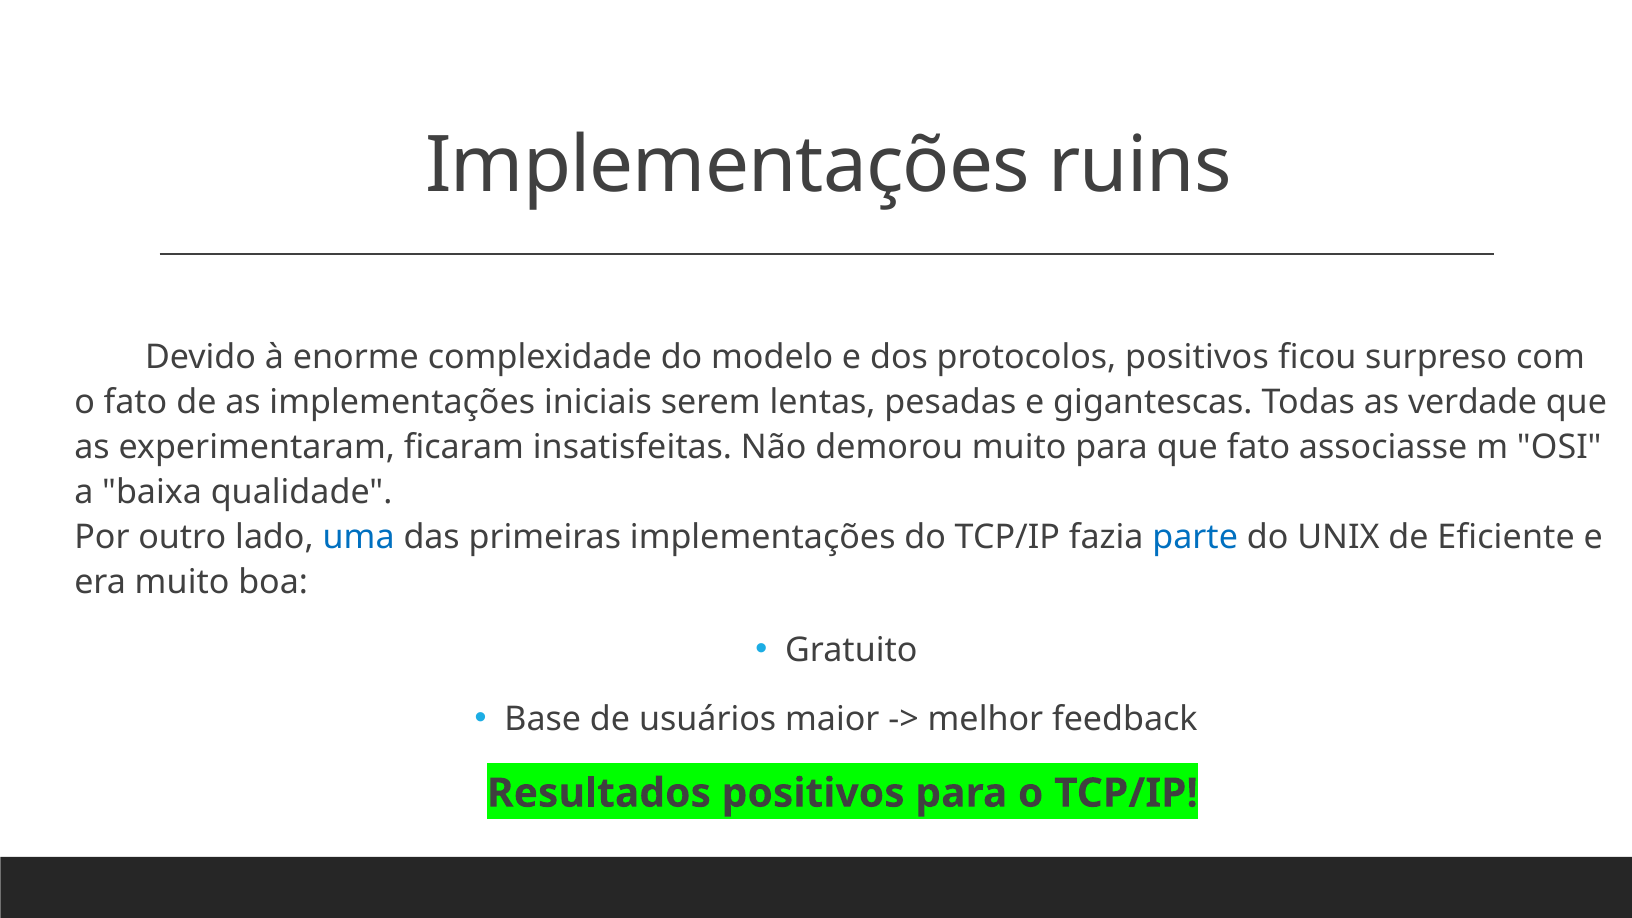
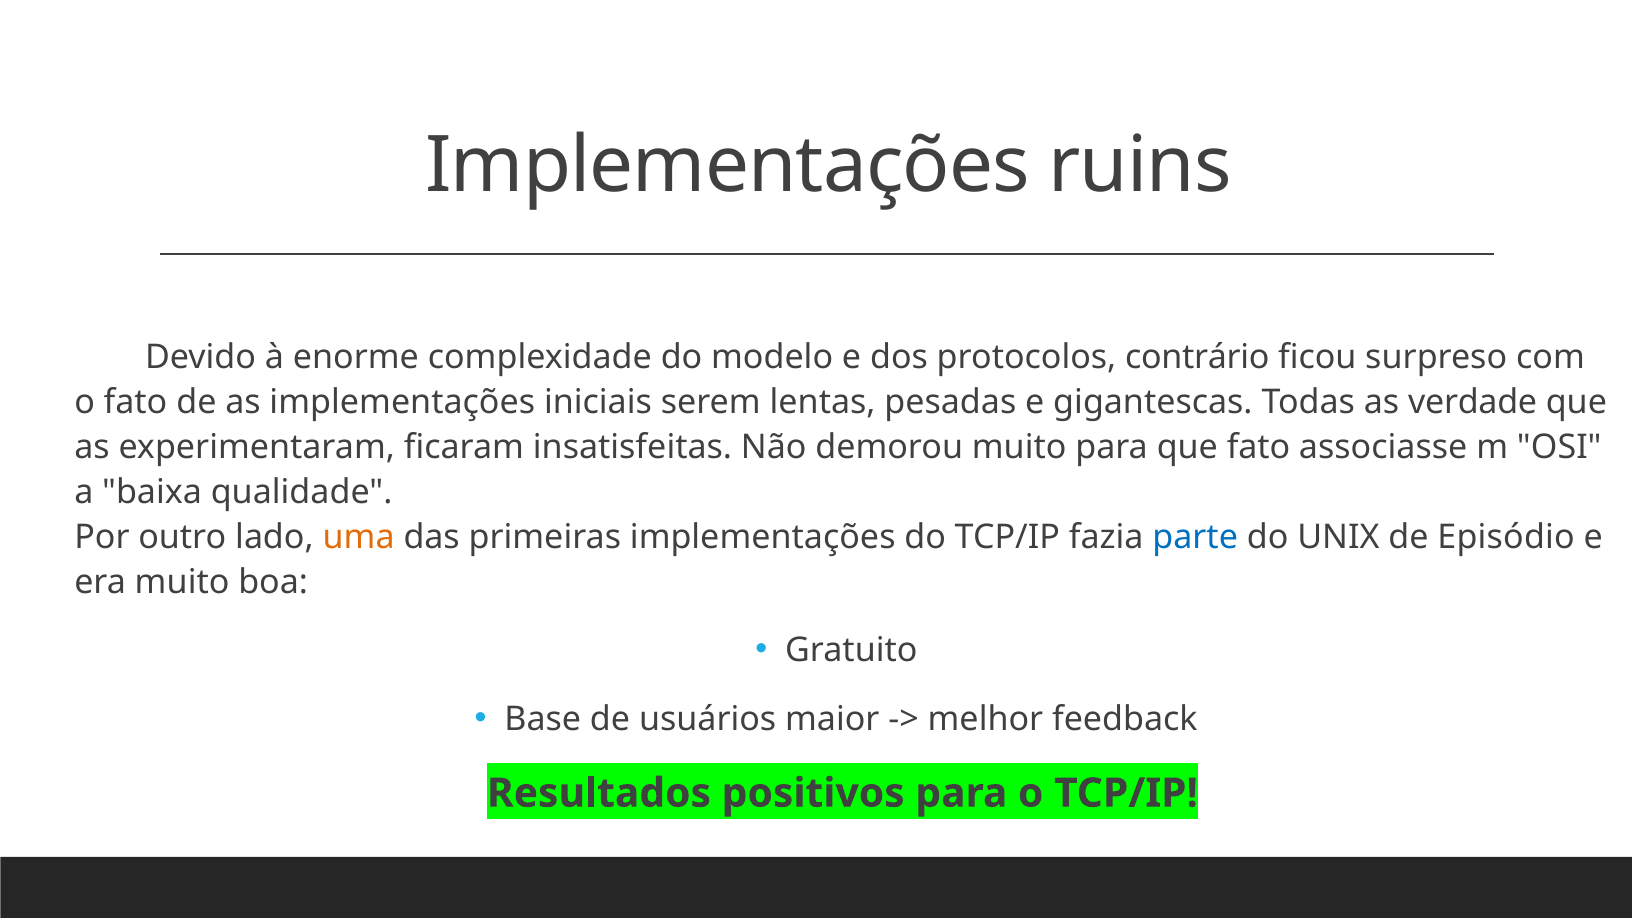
protocolos positivos: positivos -> contrário
uma colour: blue -> orange
Eficiente: Eficiente -> Episódio
